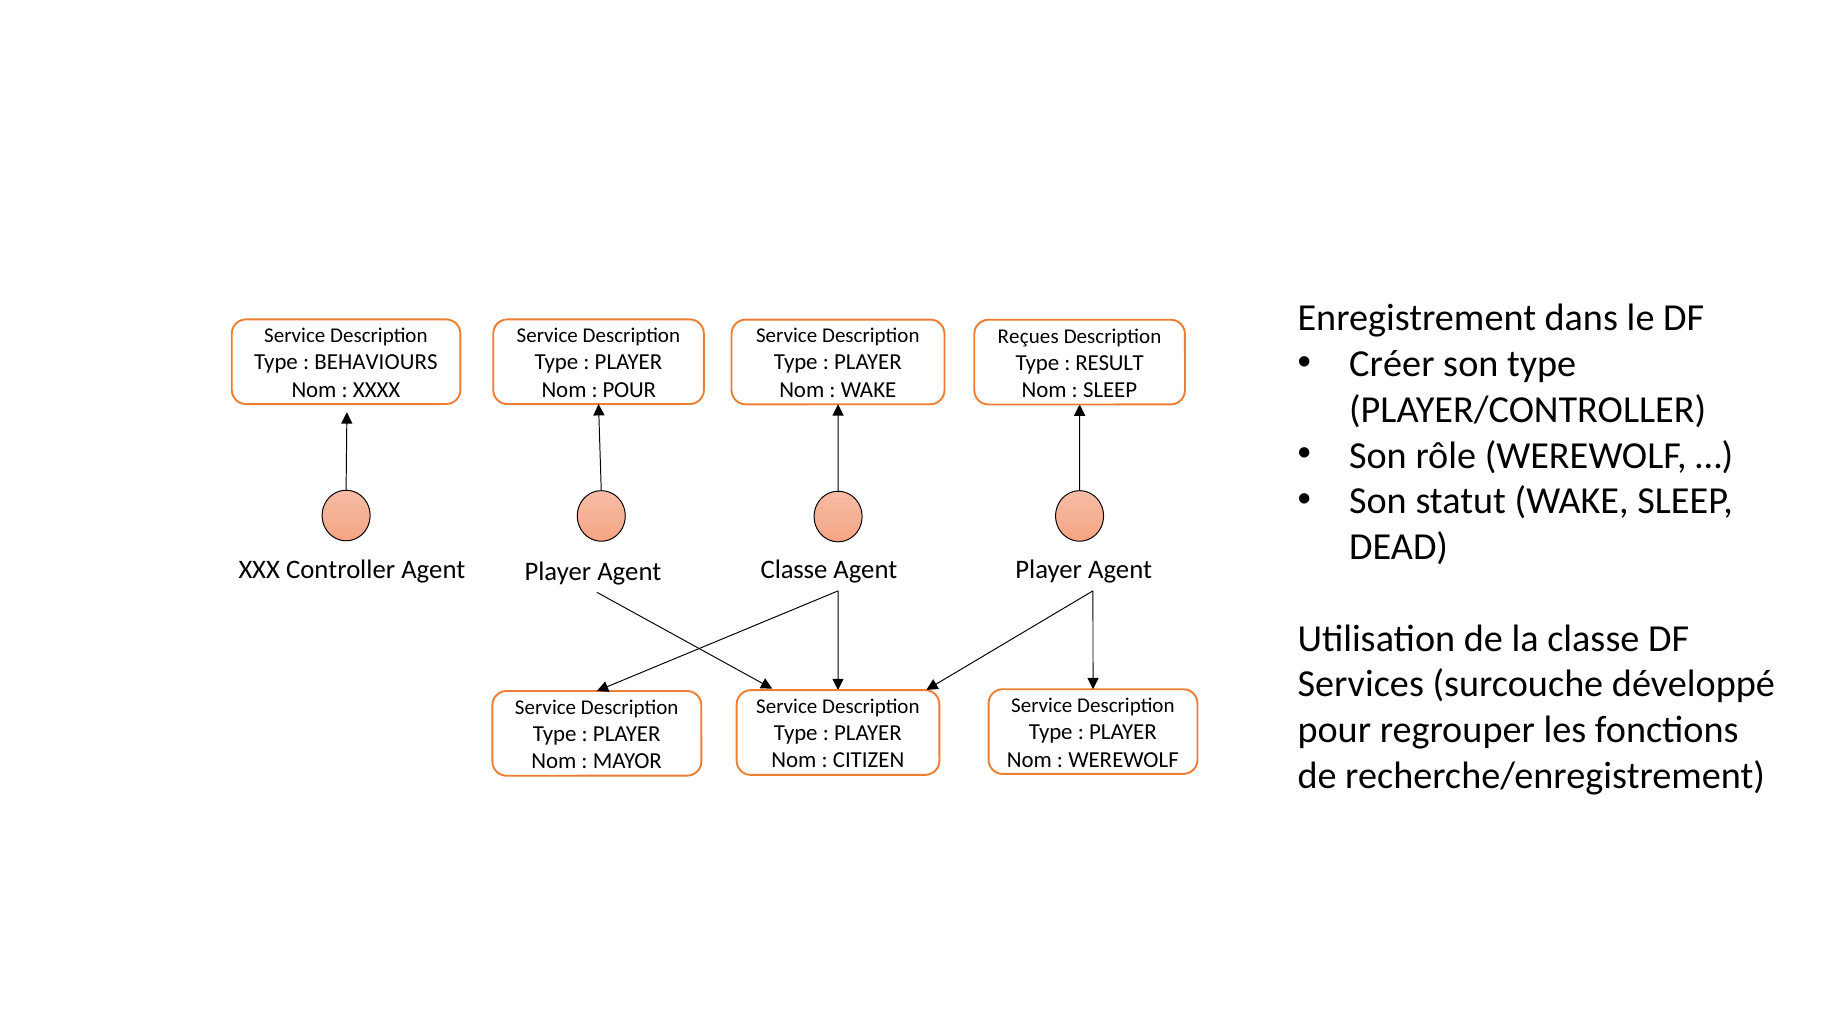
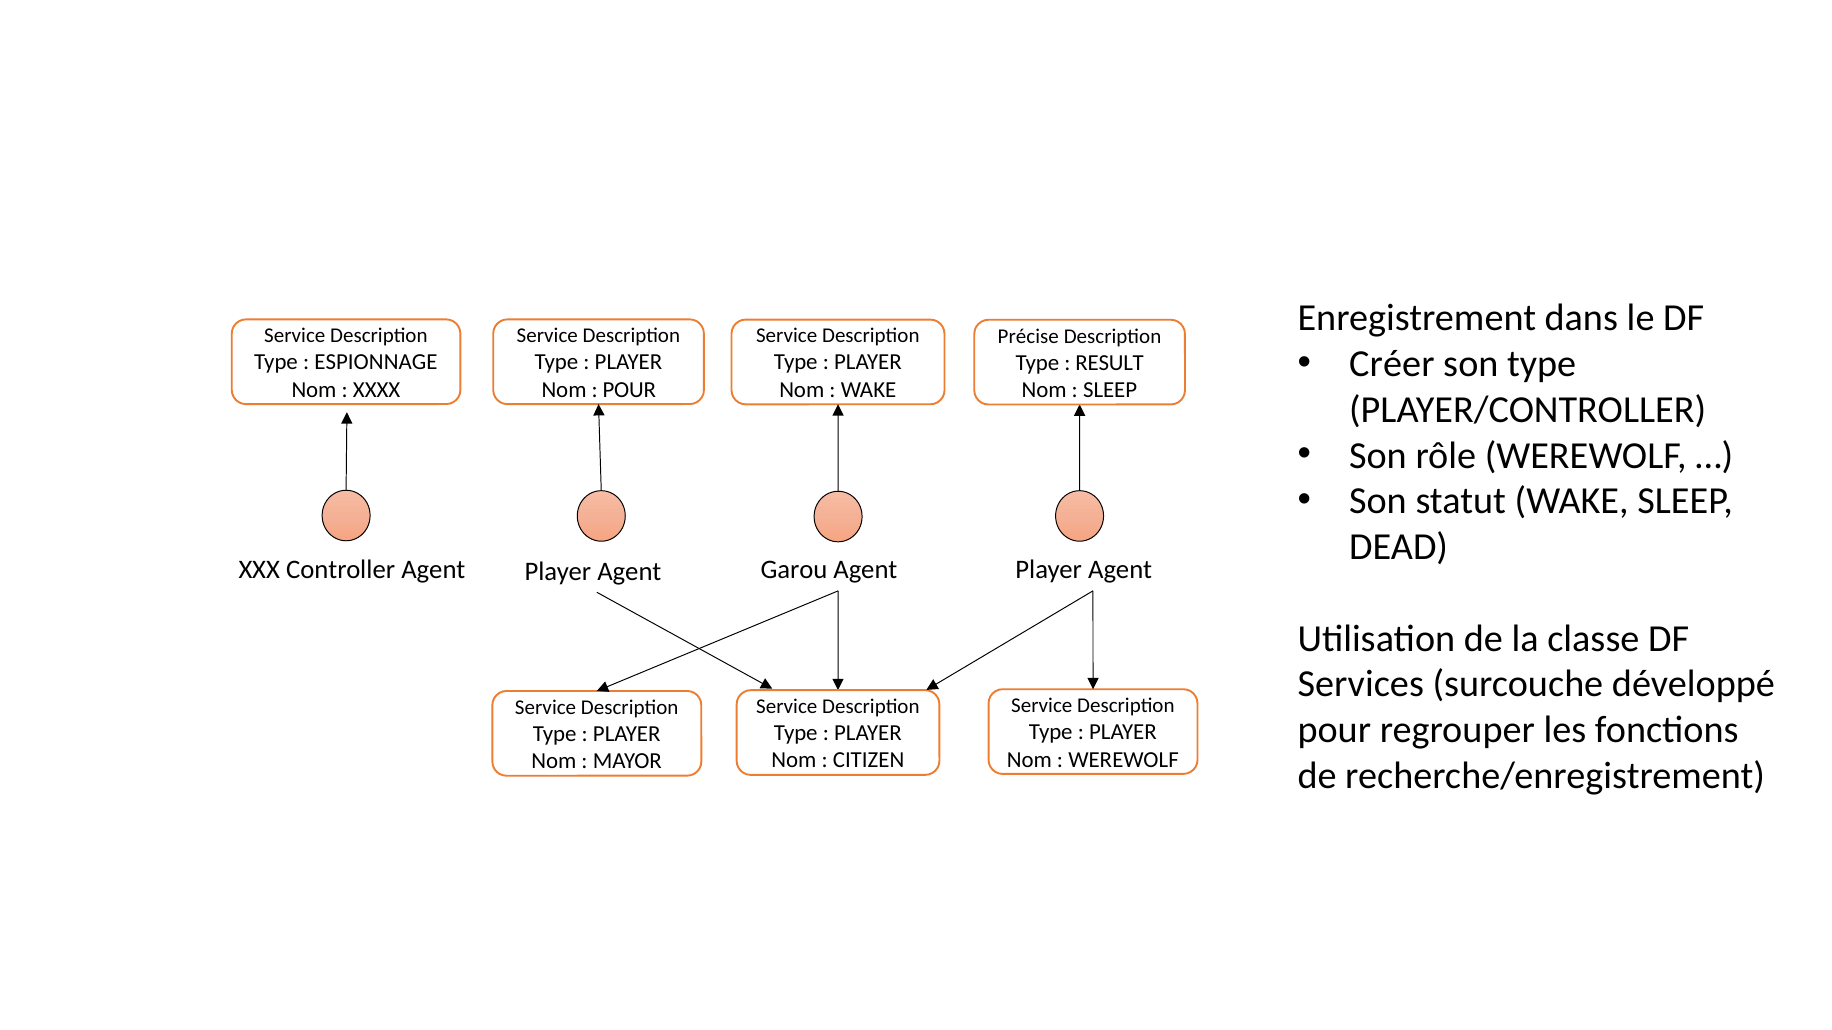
Reçues: Reçues -> Précise
BEHAVIOURS: BEHAVIOURS -> ESPIONNAGE
Classe at (794, 570): Classe -> Garou
